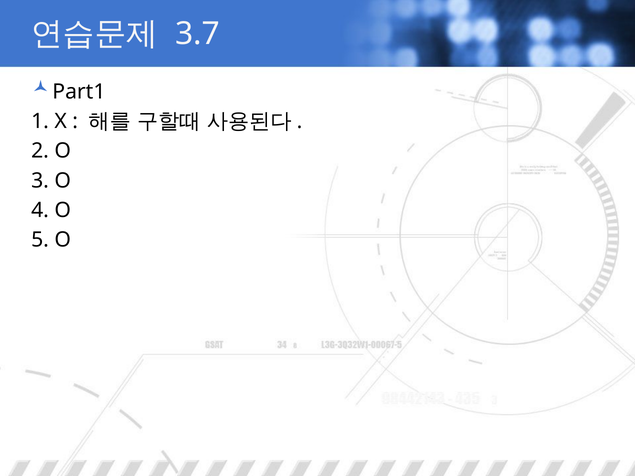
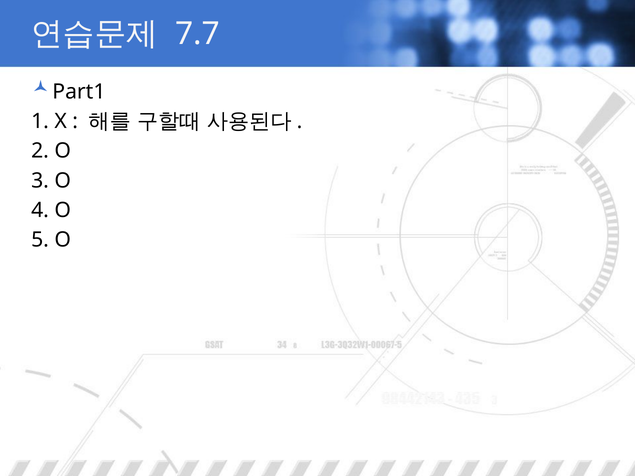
3.7: 3.7 -> 7.7
